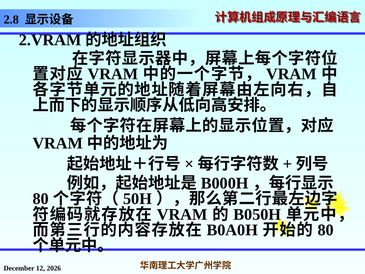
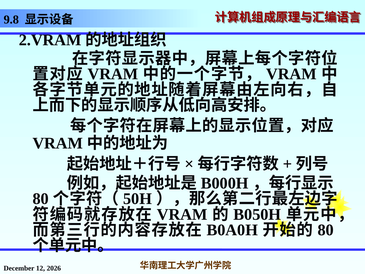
2.8: 2.8 -> 9.8
